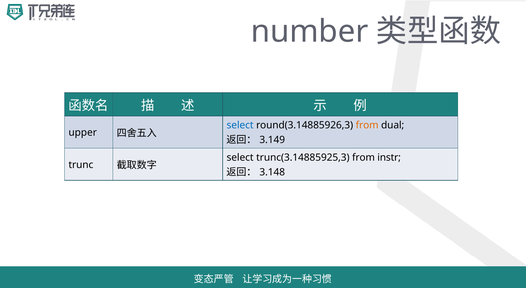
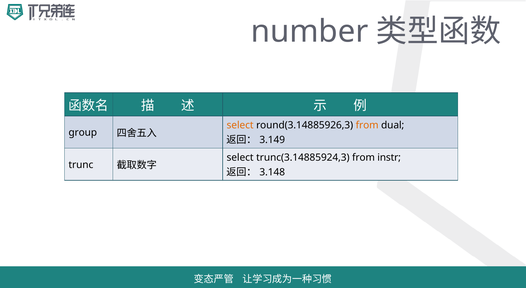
select at (240, 125) colour: blue -> orange
upper: upper -> group
trunc(3.14885925,3: trunc(3.14885925,3 -> trunc(3.14885924,3
